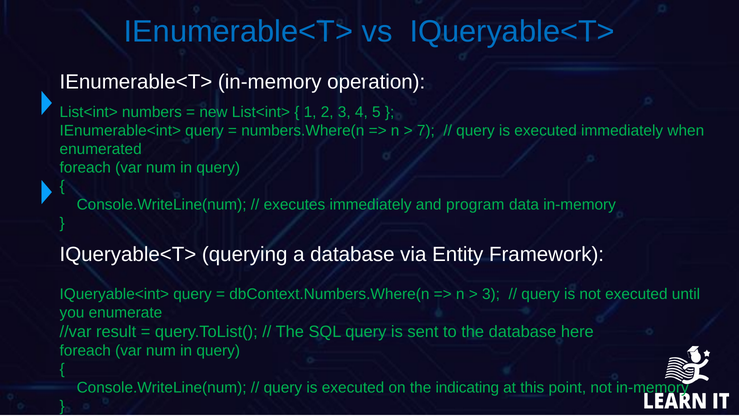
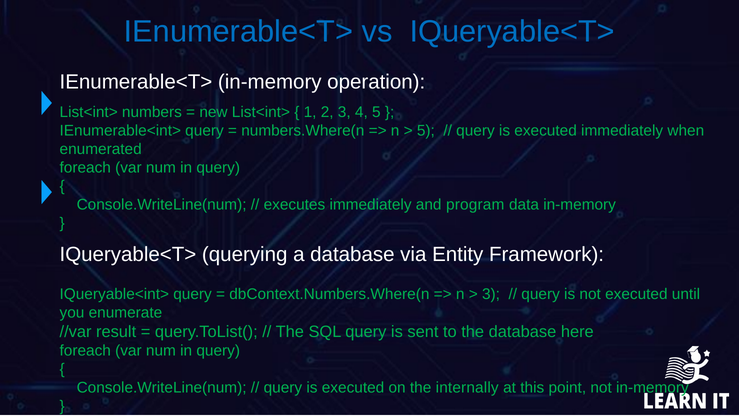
7 at (426, 131): 7 -> 5
indicating: indicating -> internally
